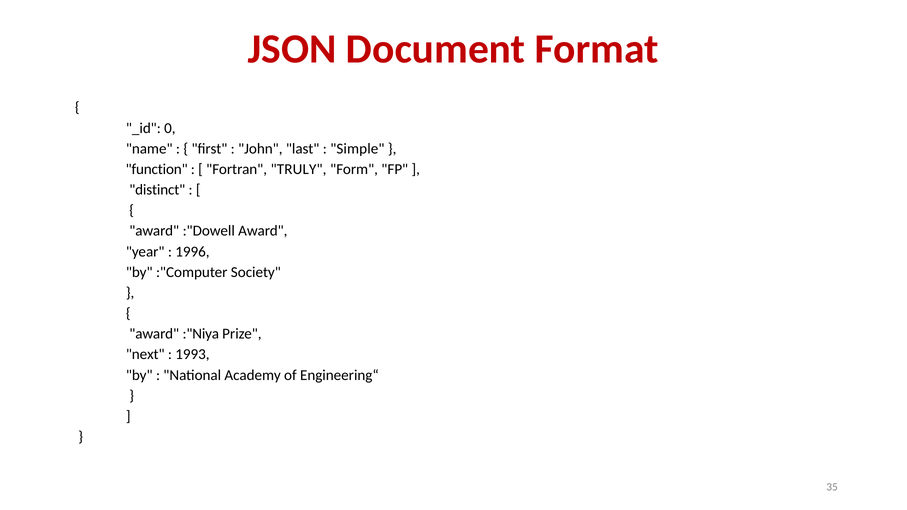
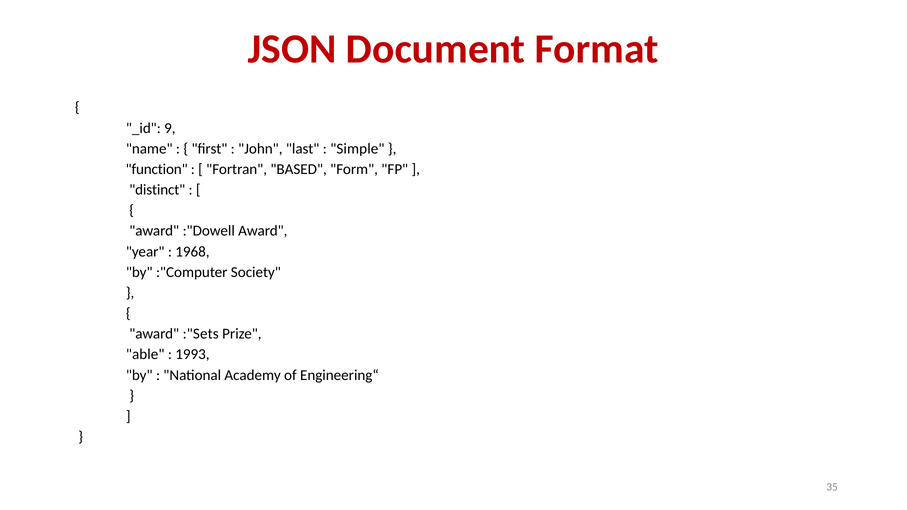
0: 0 -> 9
TRULY: TRULY -> BASED
1996: 1996 -> 1968
:"Niya: :"Niya -> :"Sets
next: next -> able
